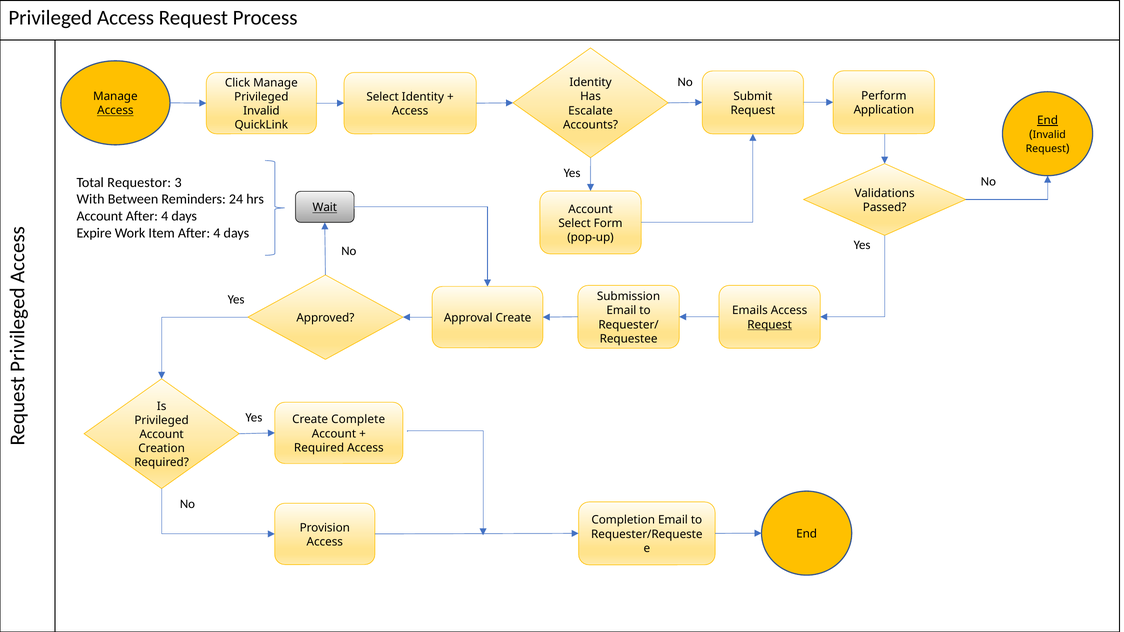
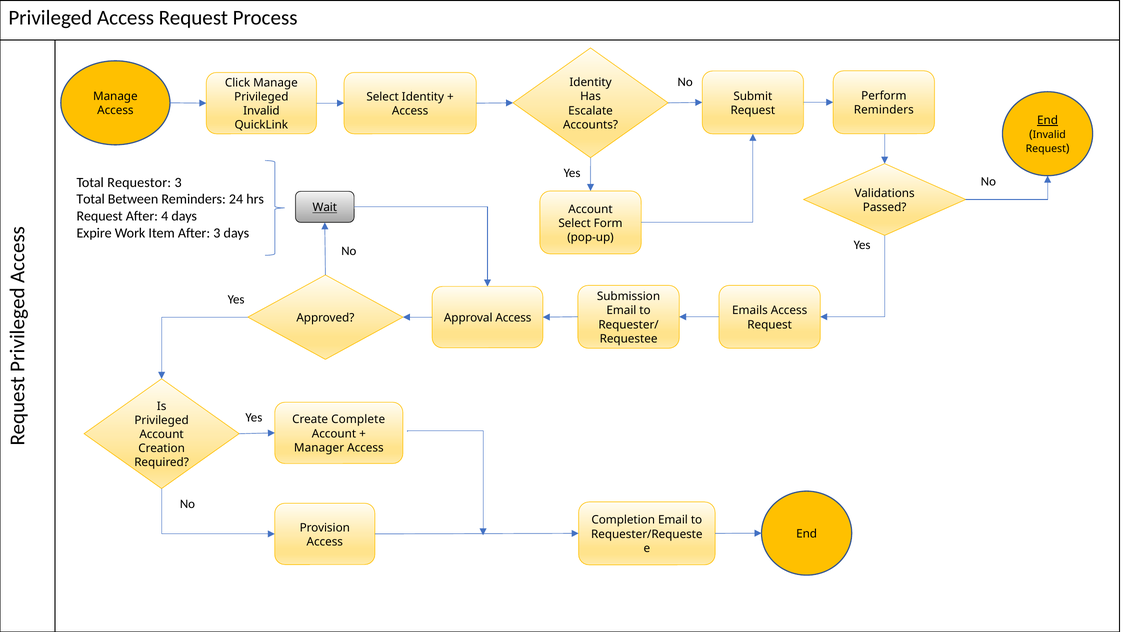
Application at (884, 110): Application -> Reminders
Access at (115, 111) underline: present -> none
With at (91, 199): With -> Total
Account at (100, 216): Account -> Request
Item After 4: 4 -> 3
Approval Create: Create -> Access
Request at (770, 325) underline: present -> none
Required at (319, 448): Required -> Manager
